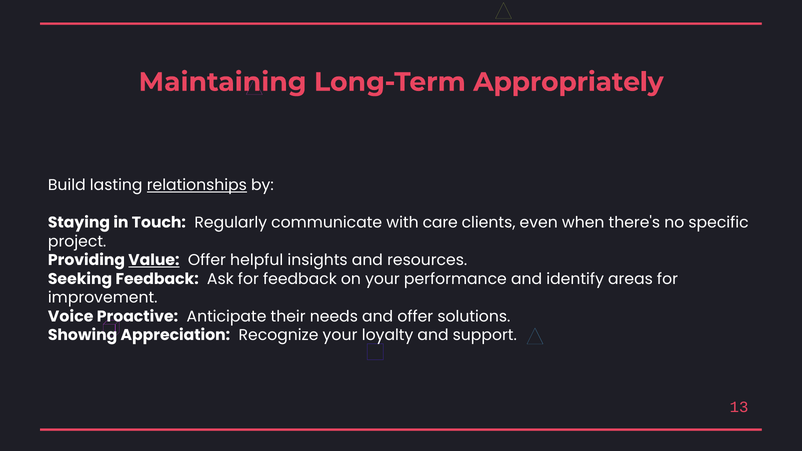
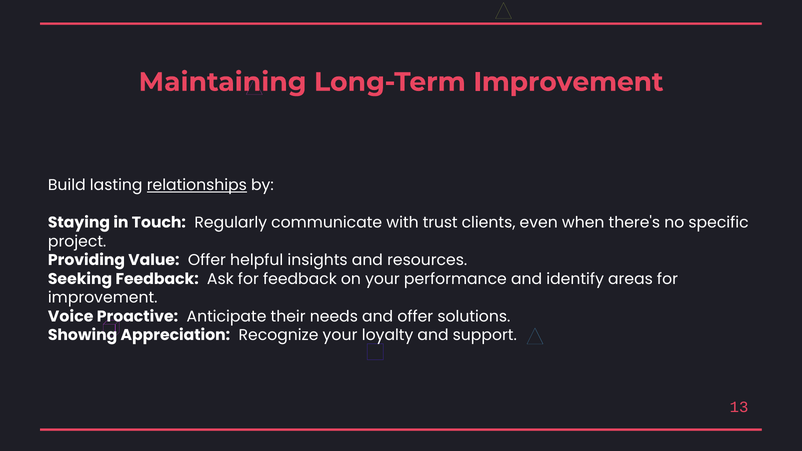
Long-Term Appropriately: Appropriately -> Improvement
care: care -> trust
Value underline: present -> none
